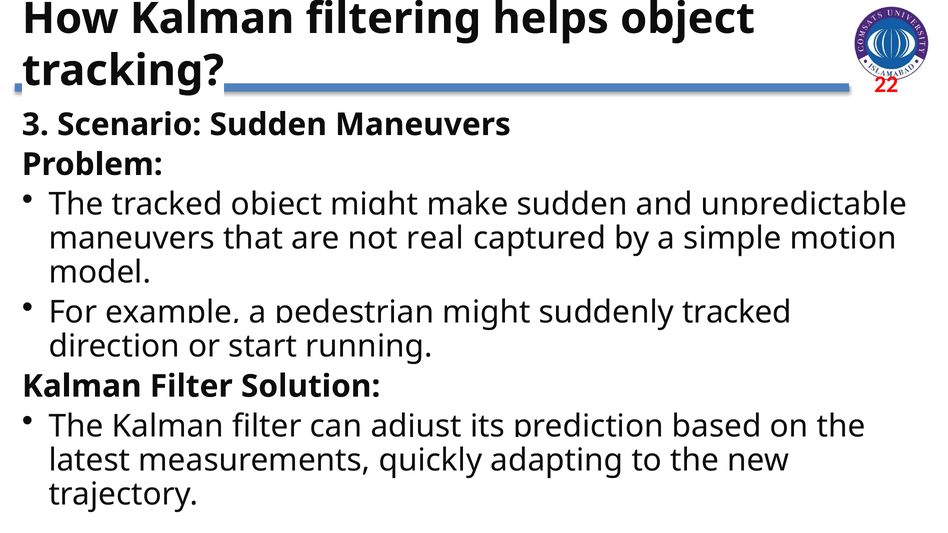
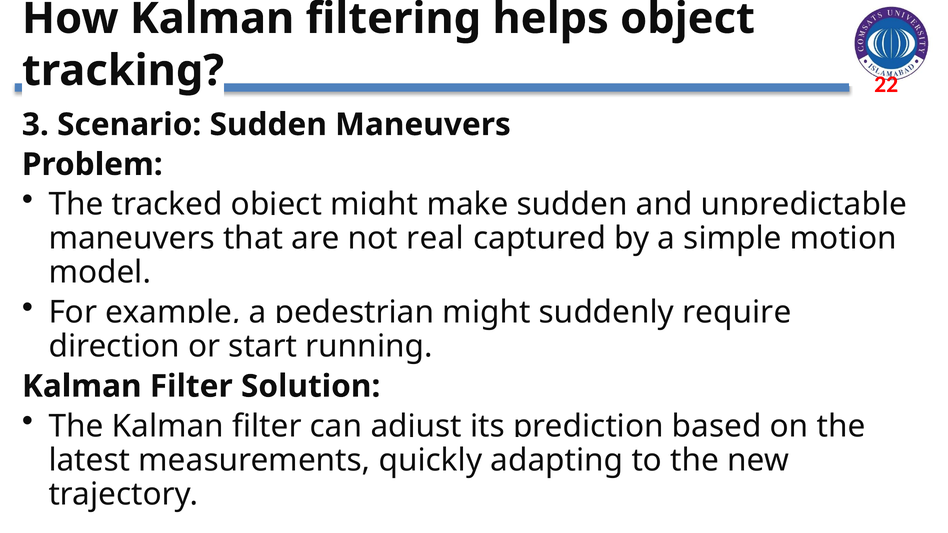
suddenly tracked: tracked -> require
